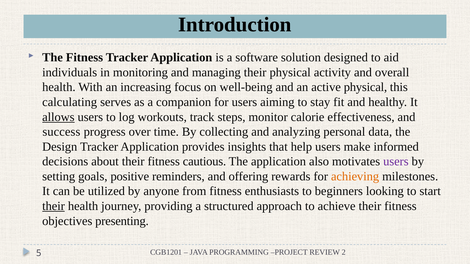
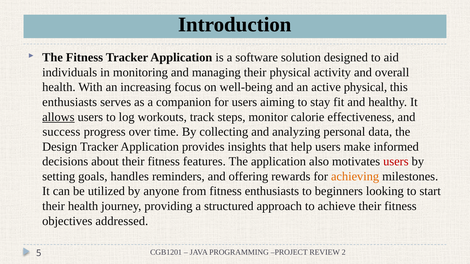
calculating at (70, 102): calculating -> enthusiasts
cautious: cautious -> features
users at (396, 162) colour: purple -> red
positive: positive -> handles
their at (54, 206) underline: present -> none
presenting: presenting -> addressed
